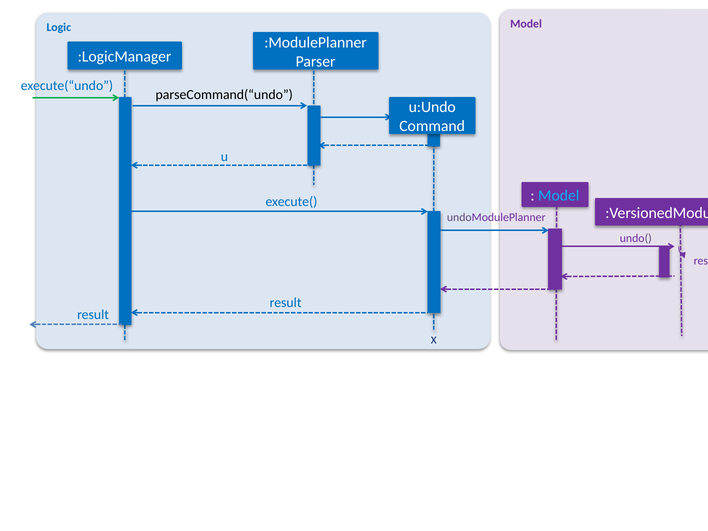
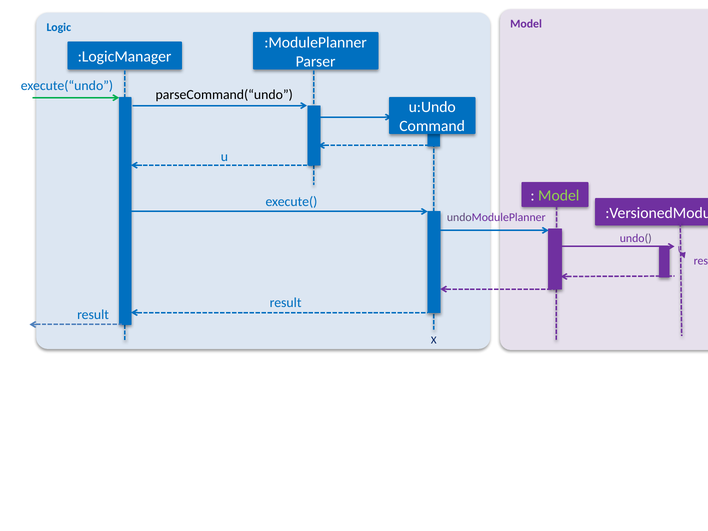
Model at (559, 196) colour: light blue -> light green
